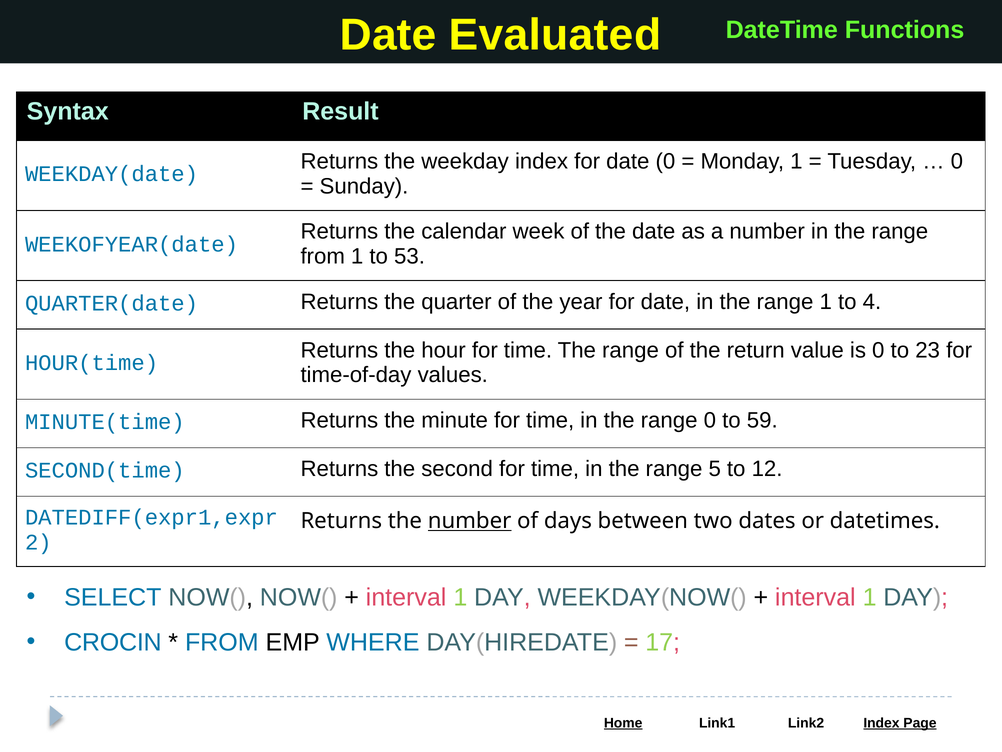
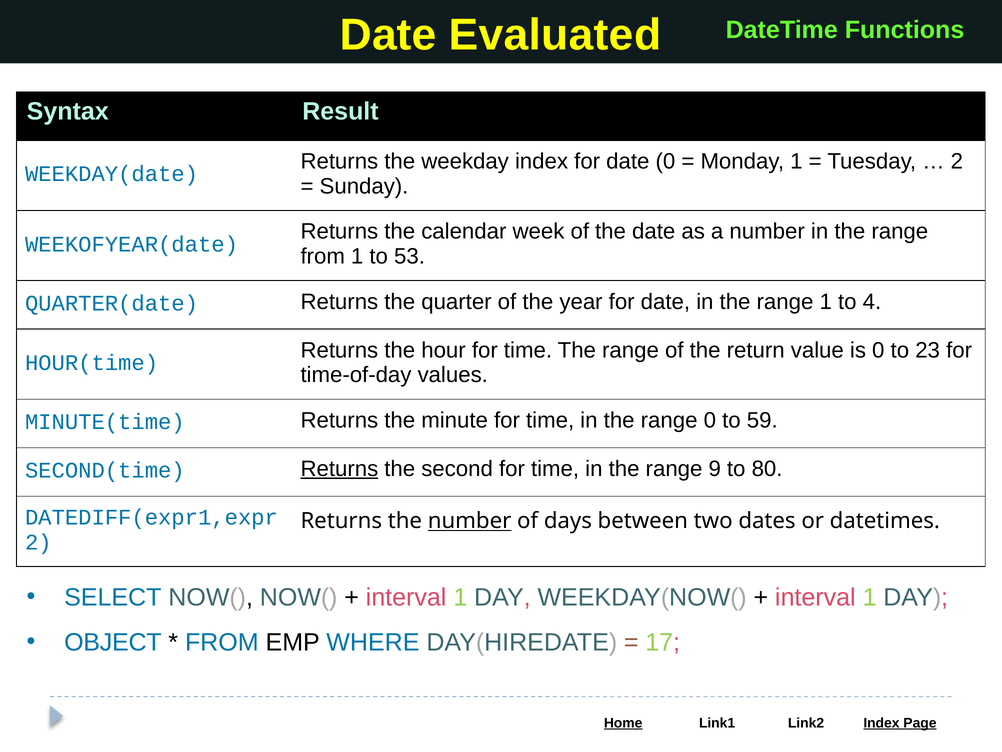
0 at (957, 161): 0 -> 2
Returns at (339, 468) underline: none -> present
5: 5 -> 9
12: 12 -> 80
CROCIN: CROCIN -> OBJECT
